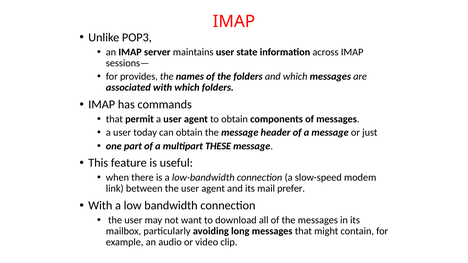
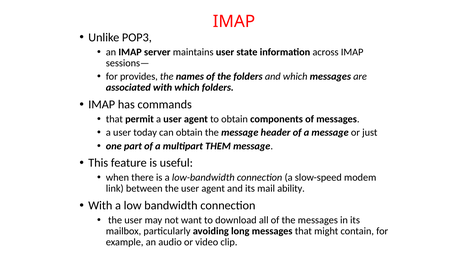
THESE: THESE -> THEM
prefer: prefer -> ability
